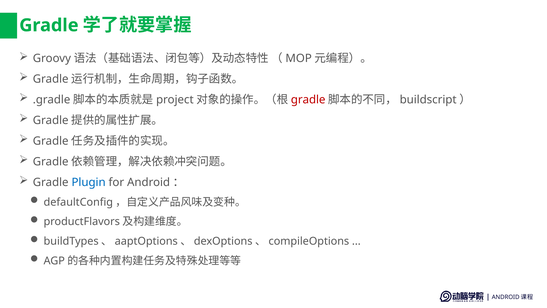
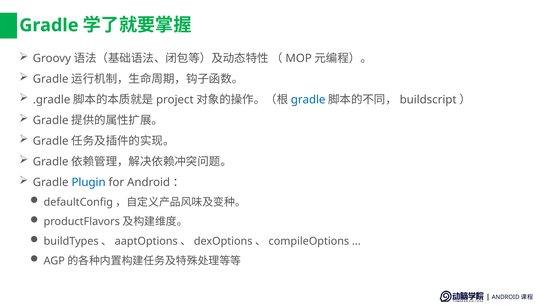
gradle at (308, 100) colour: red -> blue
